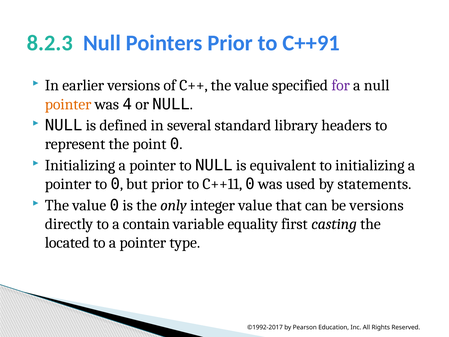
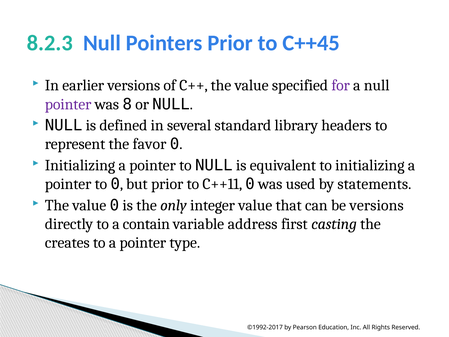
C++91: C++91 -> C++45
pointer at (68, 104) colour: orange -> purple
4: 4 -> 8
point: point -> favor
equality: equality -> address
located: located -> creates
